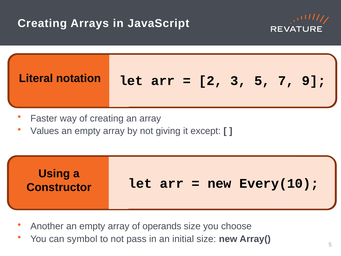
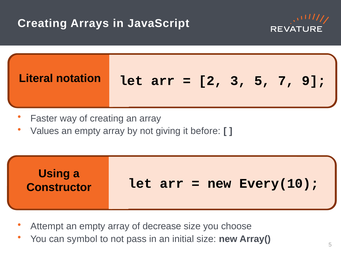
except: except -> before
Another: Another -> Attempt
operands: operands -> decrease
